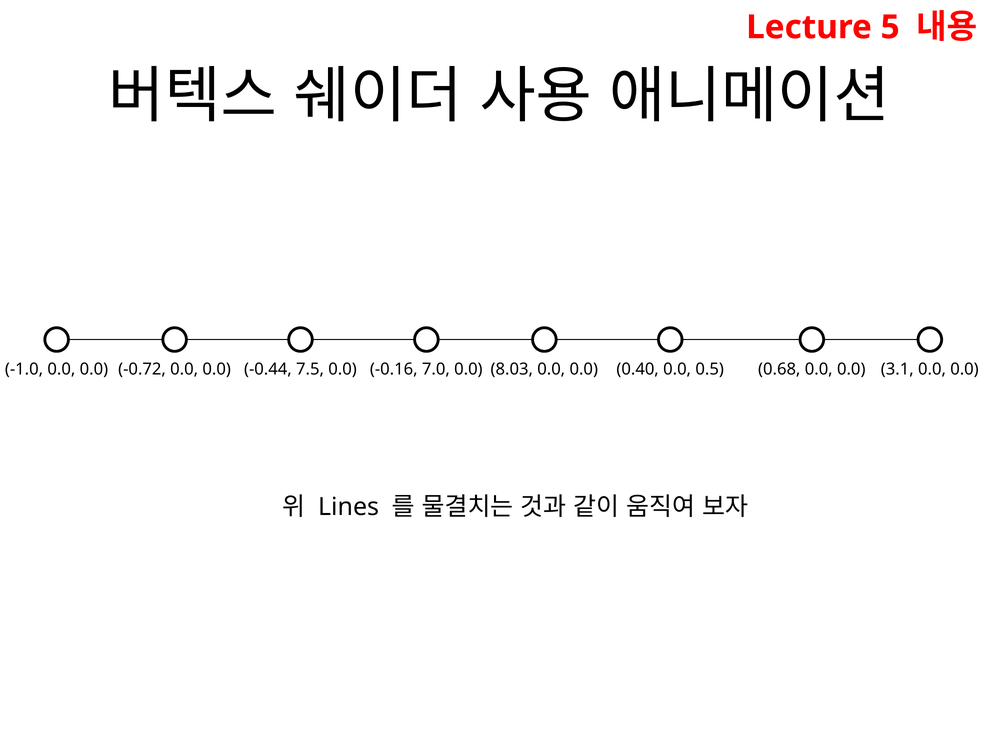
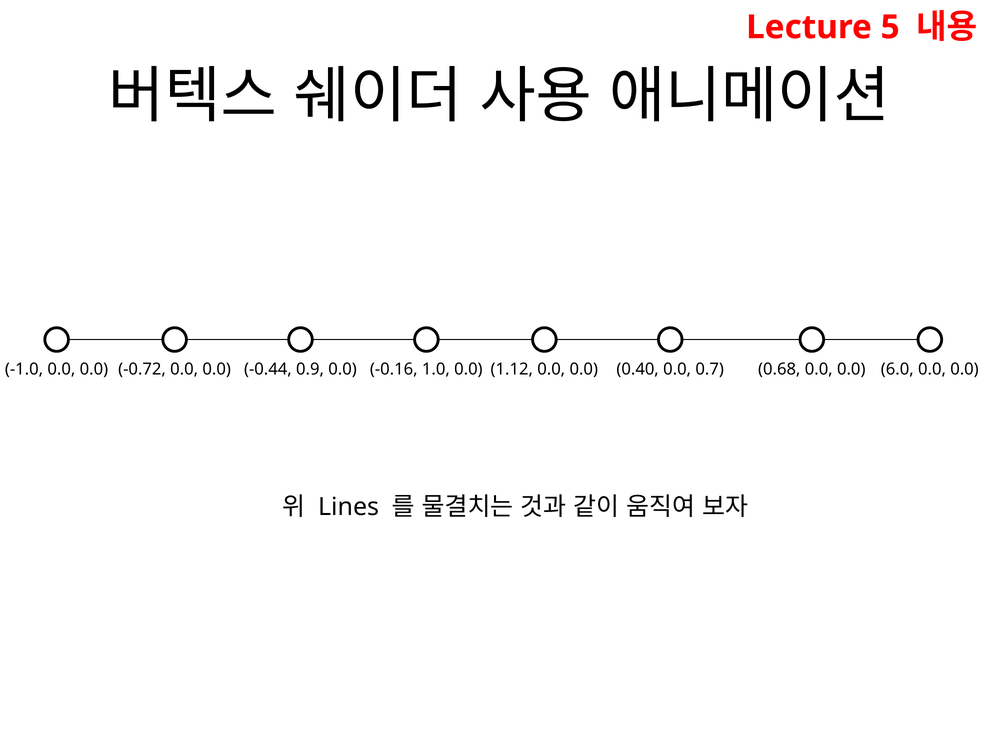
7.5: 7.5 -> 0.9
7.0: 7.0 -> 1.0
8.03: 8.03 -> 1.12
0.5: 0.5 -> 0.7
3.1: 3.1 -> 6.0
